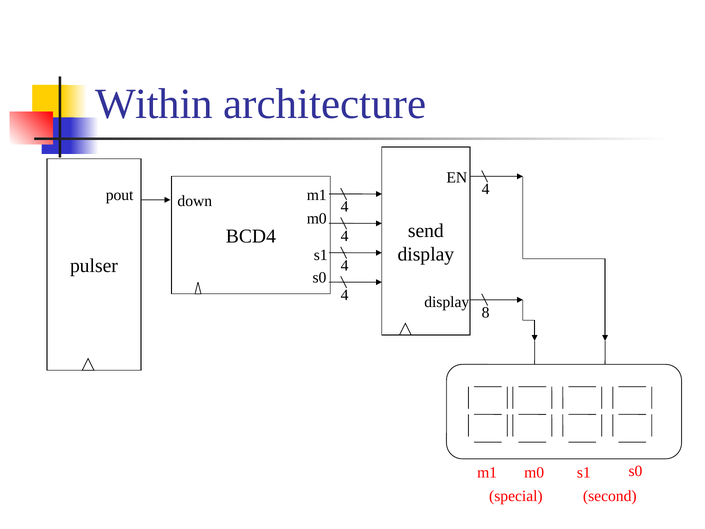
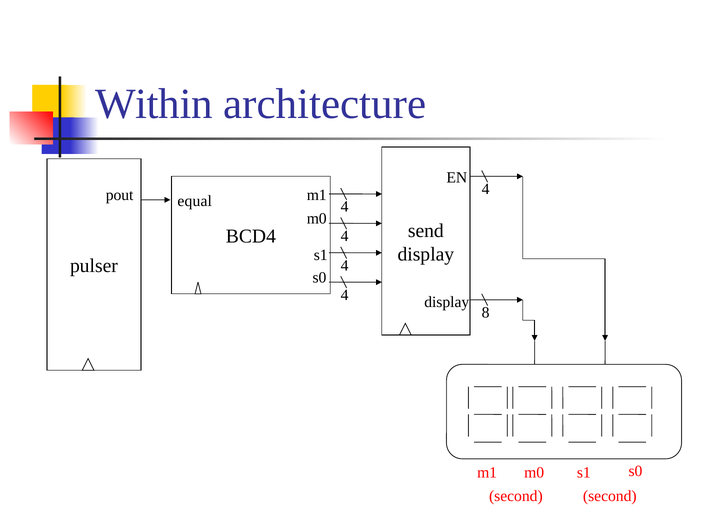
down: down -> equal
special at (516, 496): special -> second
